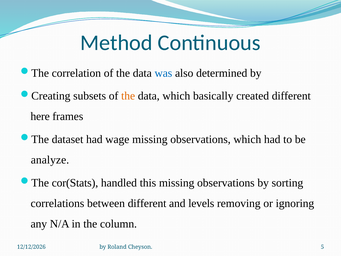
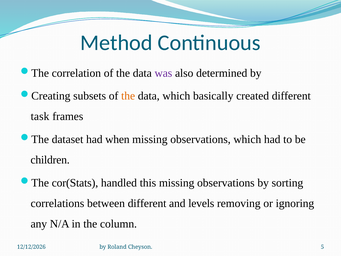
was colour: blue -> purple
here: here -> task
wage: wage -> when
analyze: analyze -> children
